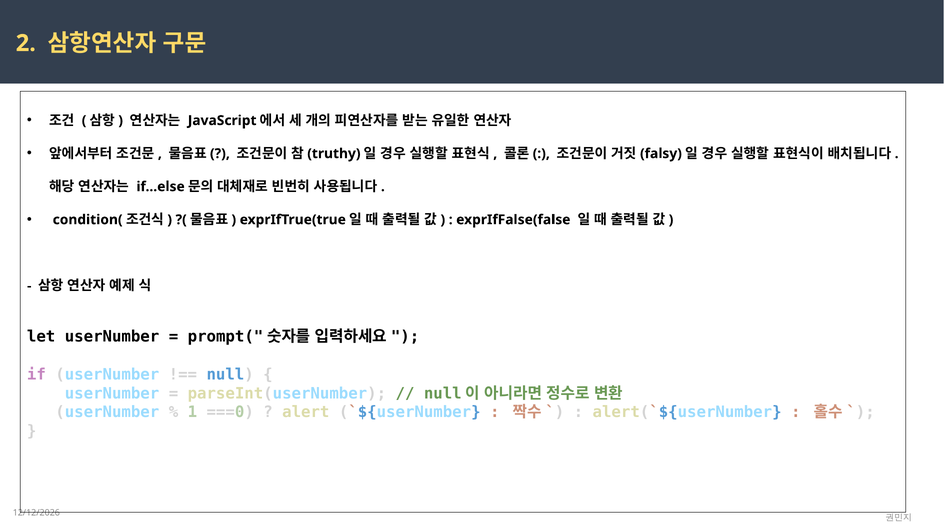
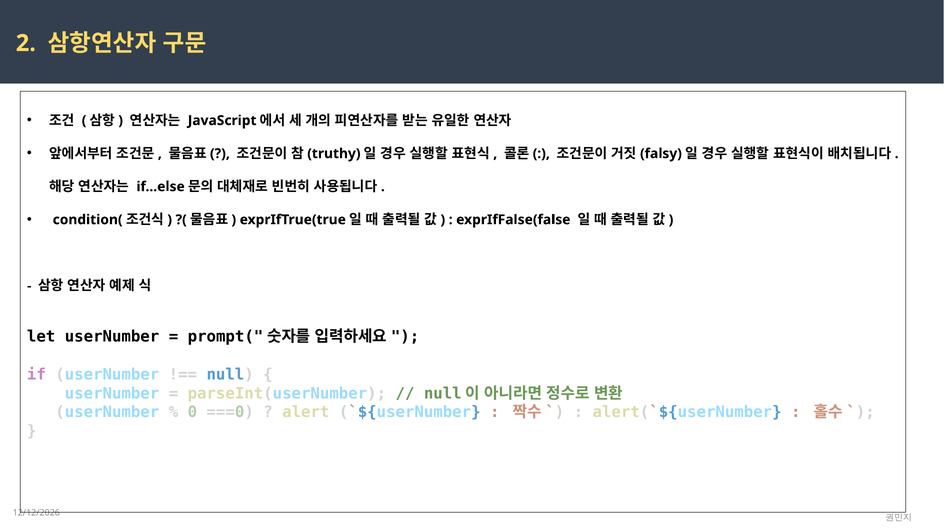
1: 1 -> 0
